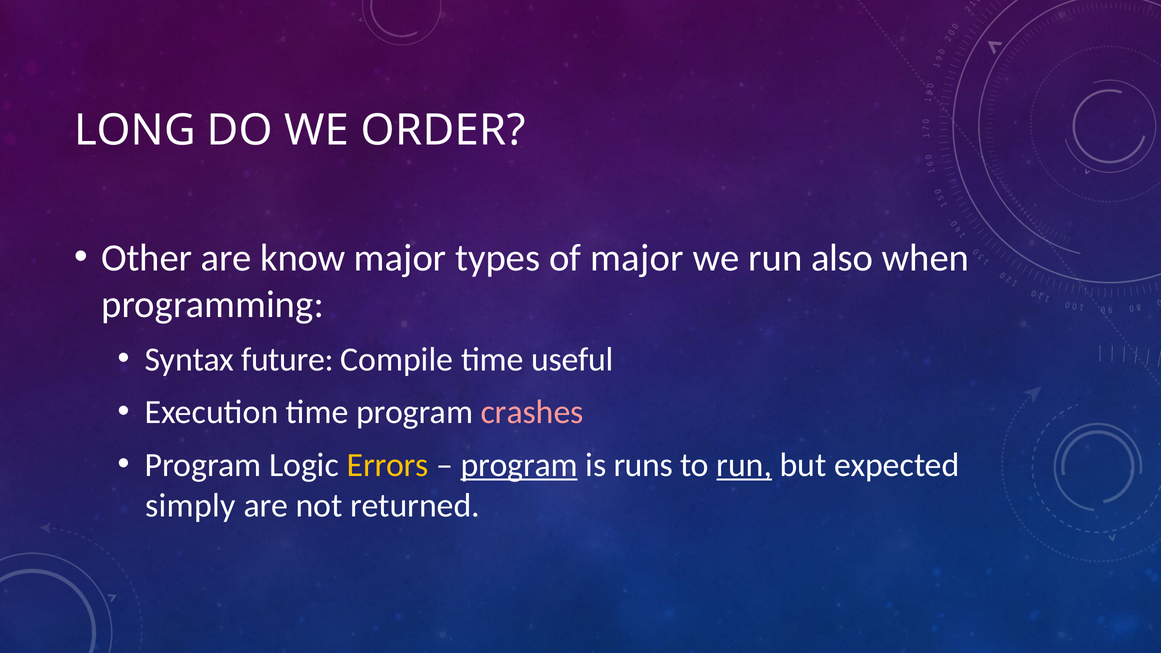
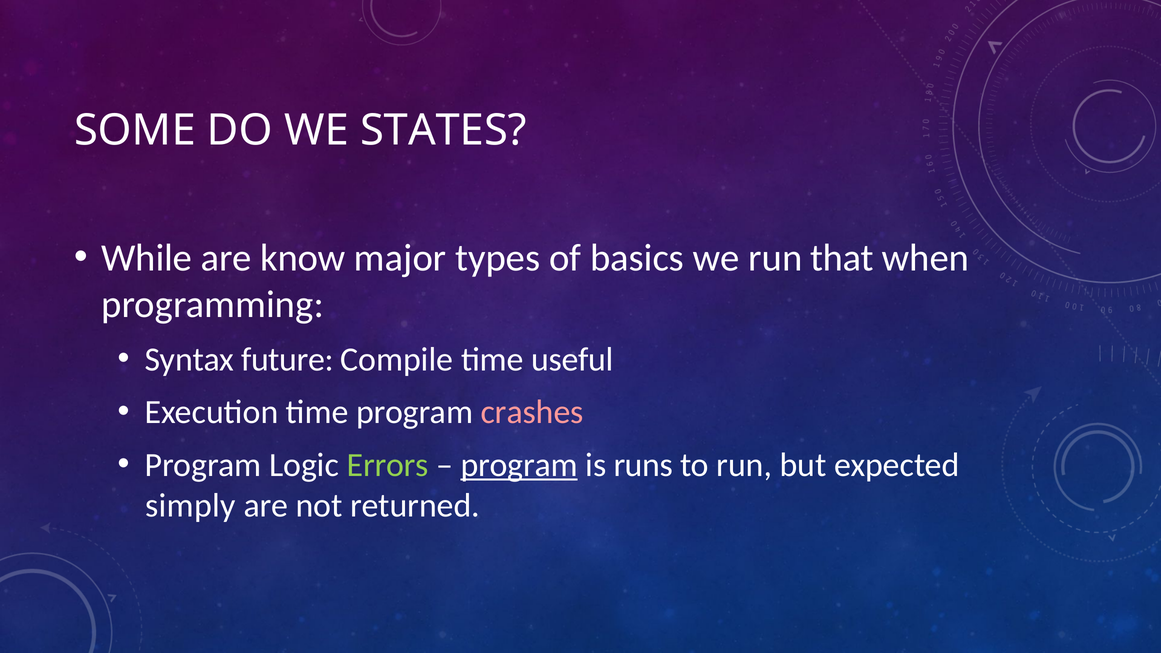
LONG: LONG -> SOME
ORDER: ORDER -> STATES
Other: Other -> While
of major: major -> basics
also: also -> that
Errors colour: yellow -> light green
run at (744, 465) underline: present -> none
